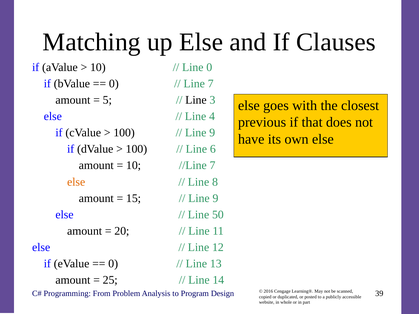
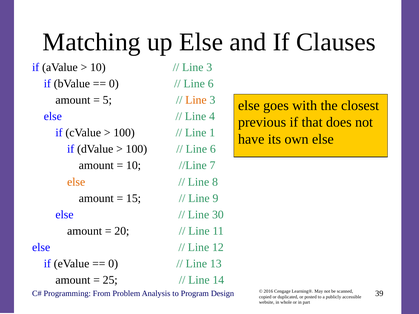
0 at (209, 67): 0 -> 3
7 at (211, 84): 7 -> 6
Line at (196, 100) colour: black -> orange
9 at (212, 133): 9 -> 1
50: 50 -> 30
